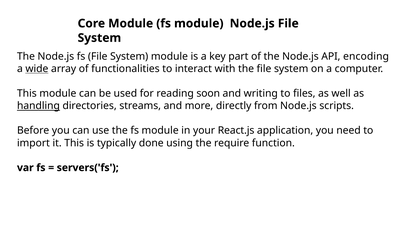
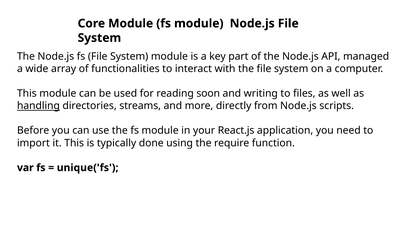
encoding: encoding -> managed
wide underline: present -> none
servers('fs: servers('fs -> unique('fs
